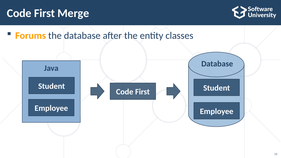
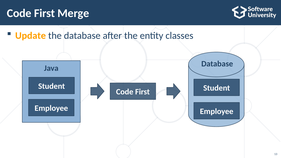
Forums: Forums -> Update
